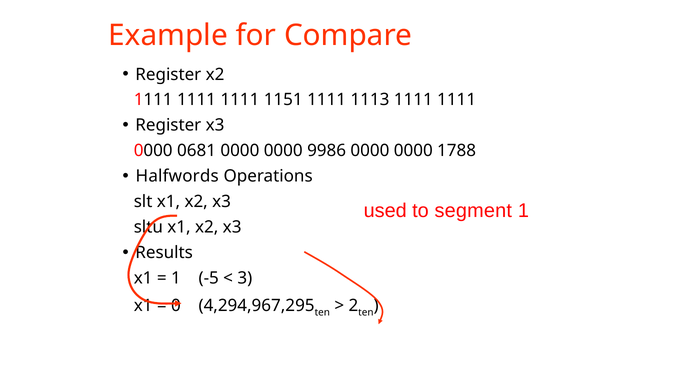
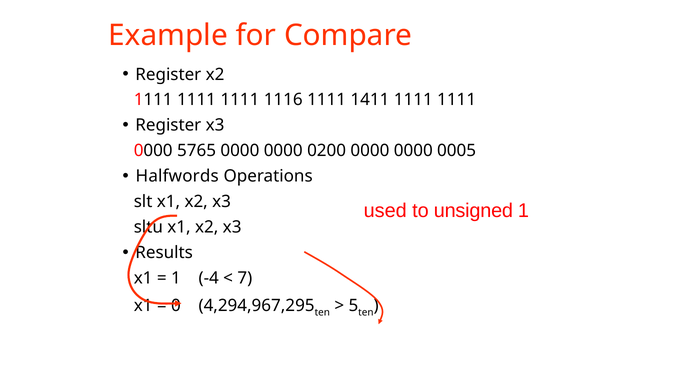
1151: 1151 -> 1116
1113: 1113 -> 1411
0681: 0681 -> 5765
9986: 9986 -> 0200
1788: 1788 -> 0005
segment: segment -> unsigned
-5: -5 -> -4
3: 3 -> 7
2: 2 -> 5
